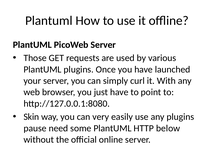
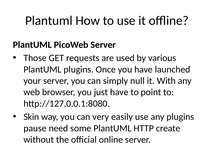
curl: curl -> null
below: below -> create
